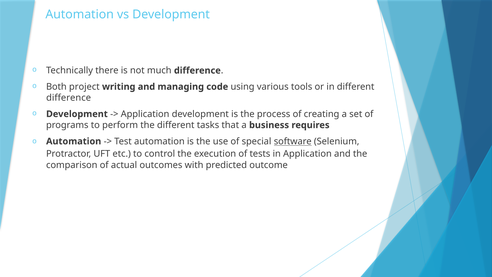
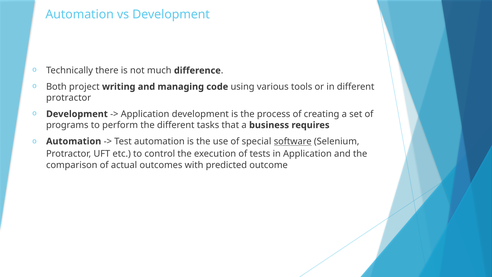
difference at (69, 98): difference -> protractor
